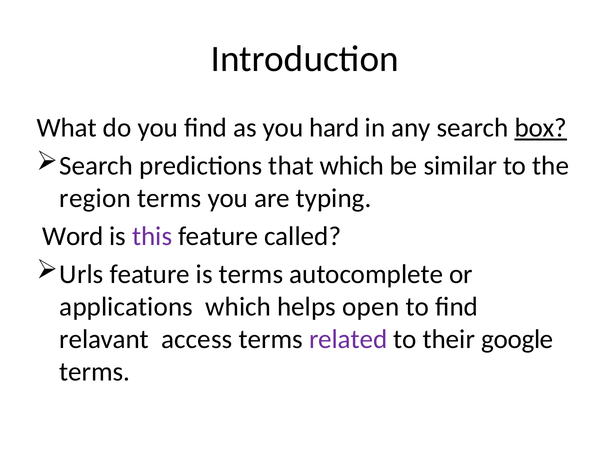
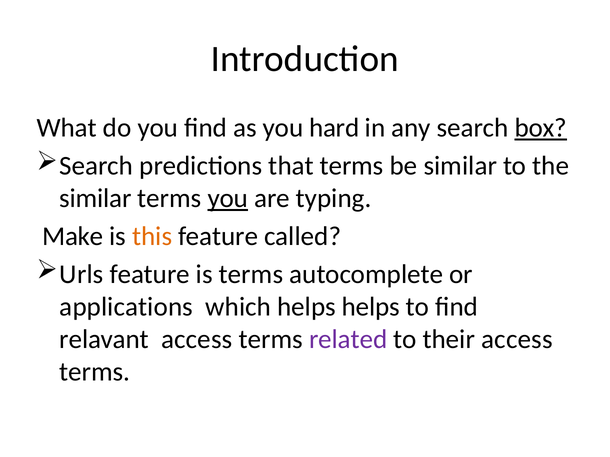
that which: which -> terms
region at (95, 199): region -> similar
you at (228, 199) underline: none -> present
Word: Word -> Make
this colour: purple -> orange
helps open: open -> helps
their google: google -> access
